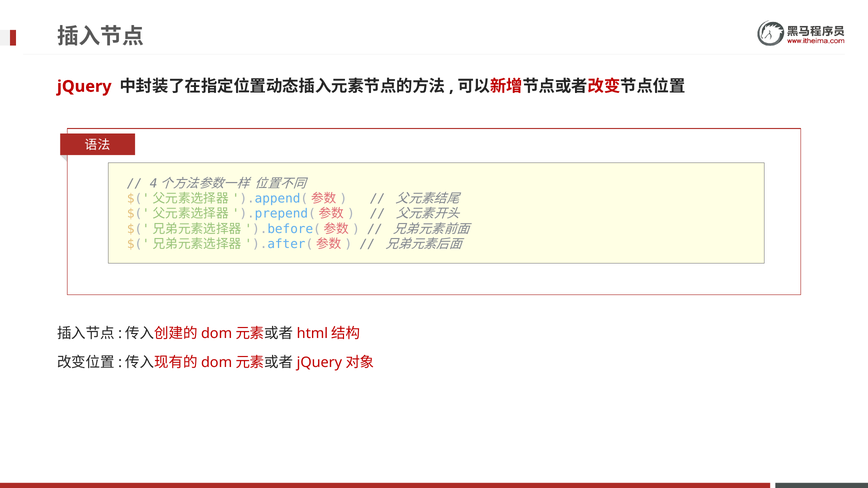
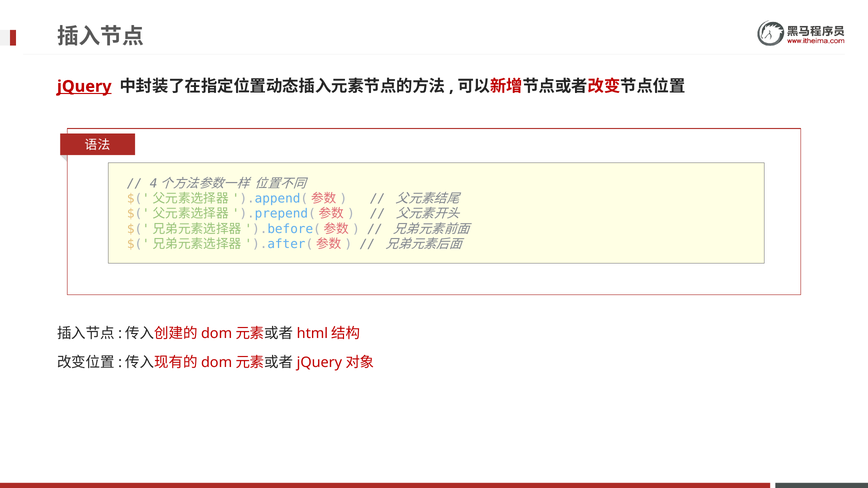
jQuery underline: none -> present
